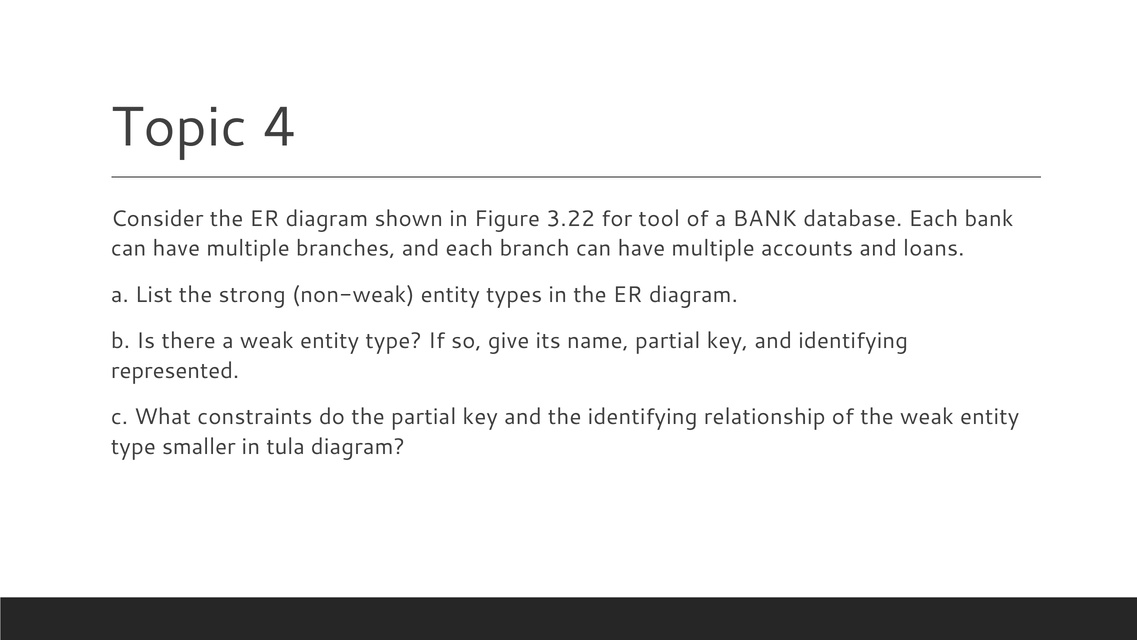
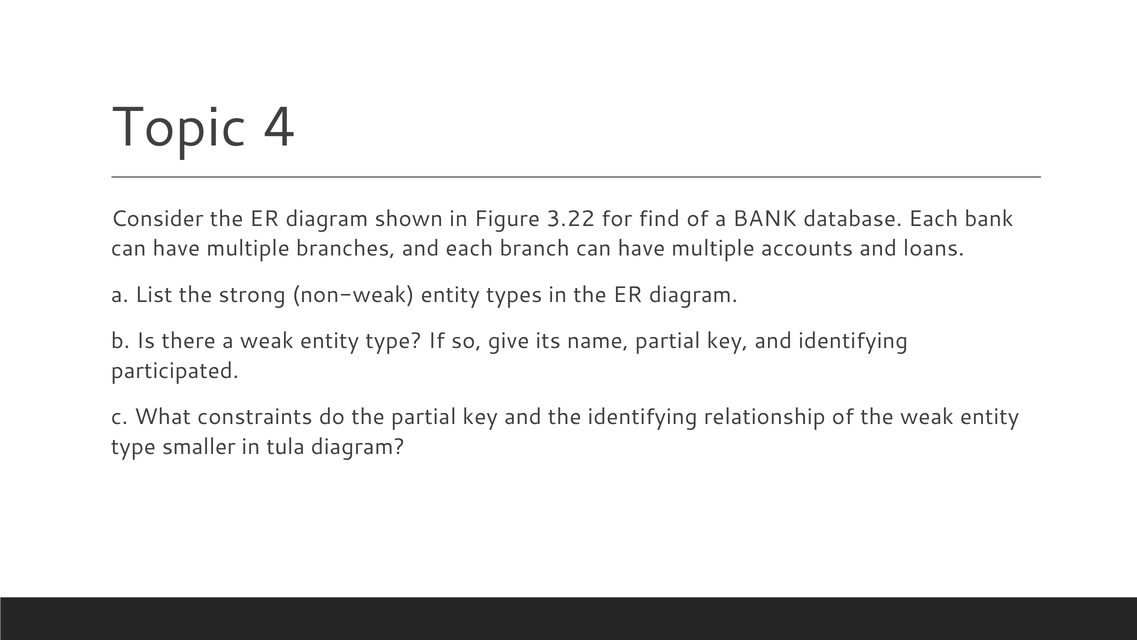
tool: tool -> find
represented: represented -> participated
